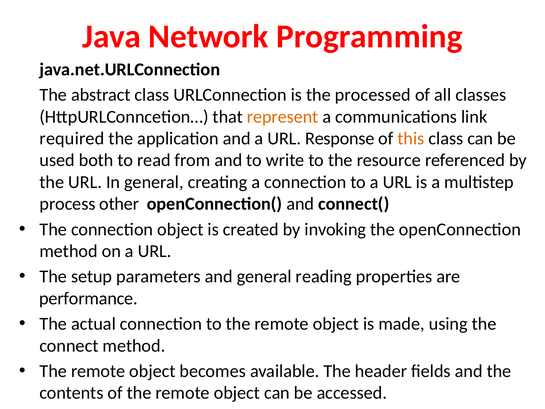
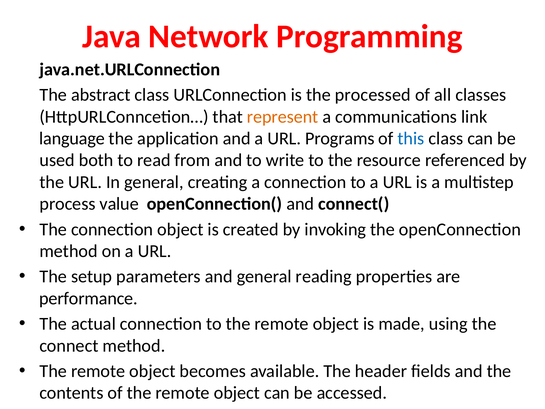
required: required -> language
Response: Response -> Programs
this colour: orange -> blue
other: other -> value
